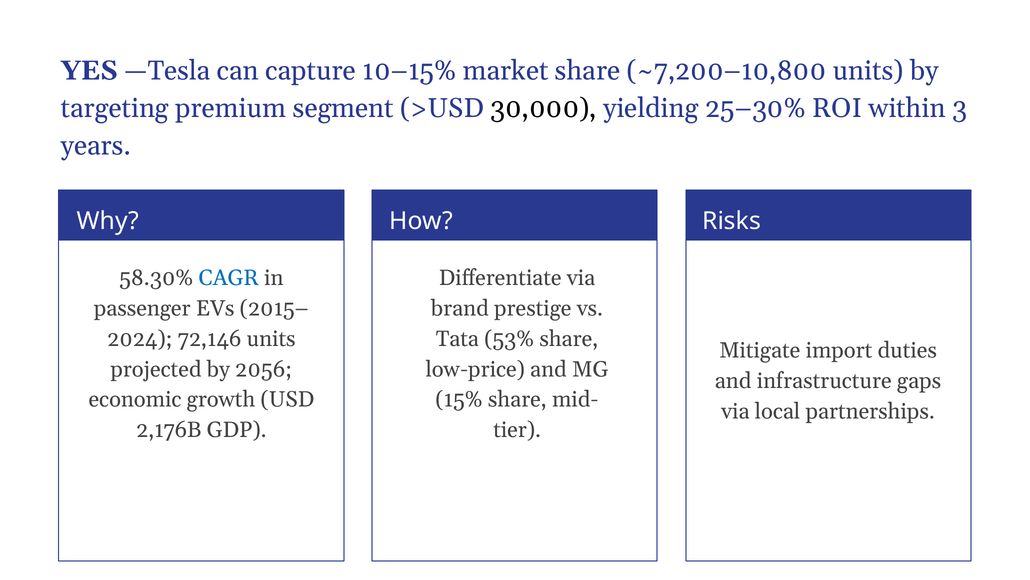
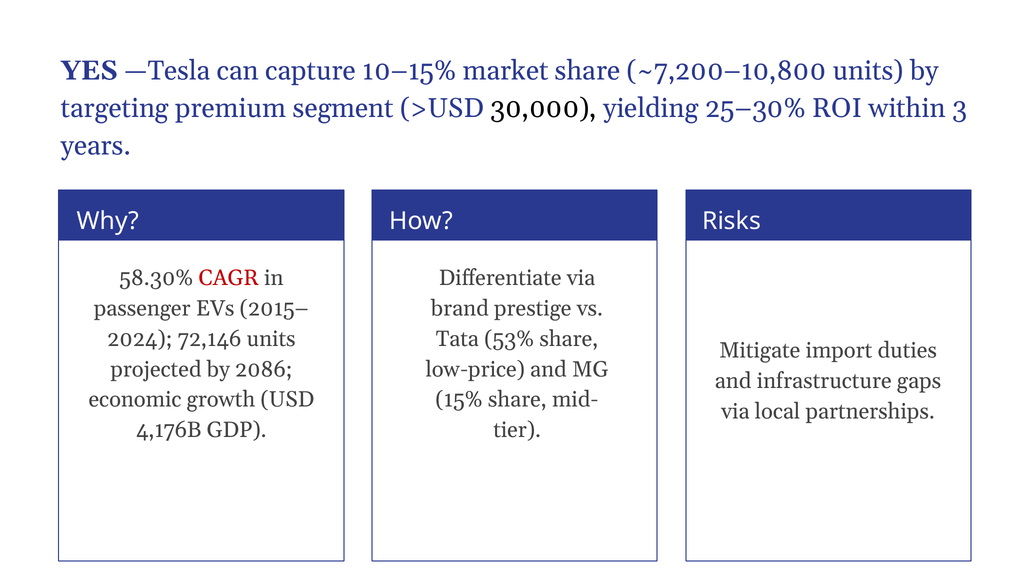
CAGR colour: blue -> red
2056: 2056 -> 2086
2,176B: 2,176B -> 4,176B
